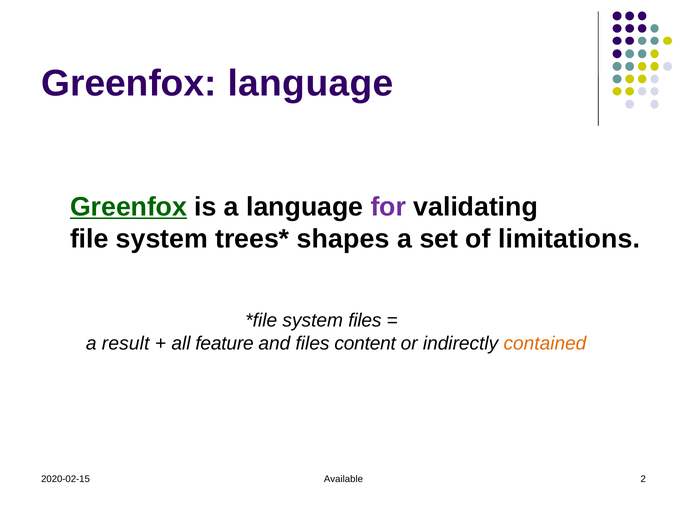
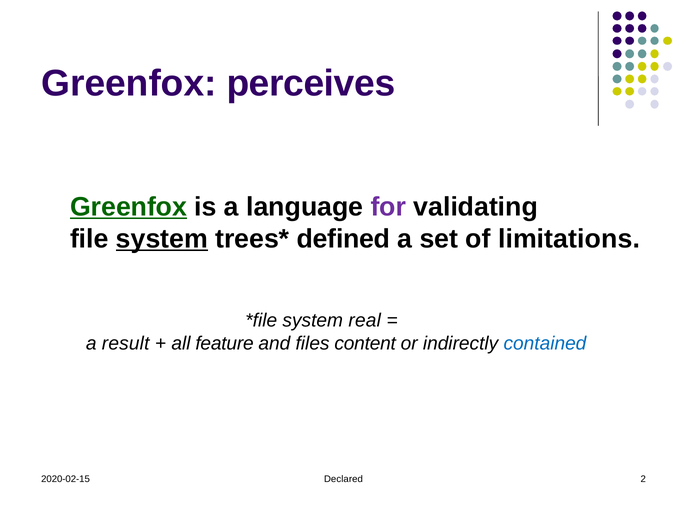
Greenfox language: language -> perceives
system at (162, 239) underline: none -> present
shapes: shapes -> defined
system files: files -> real
contained colour: orange -> blue
Available: Available -> Declared
